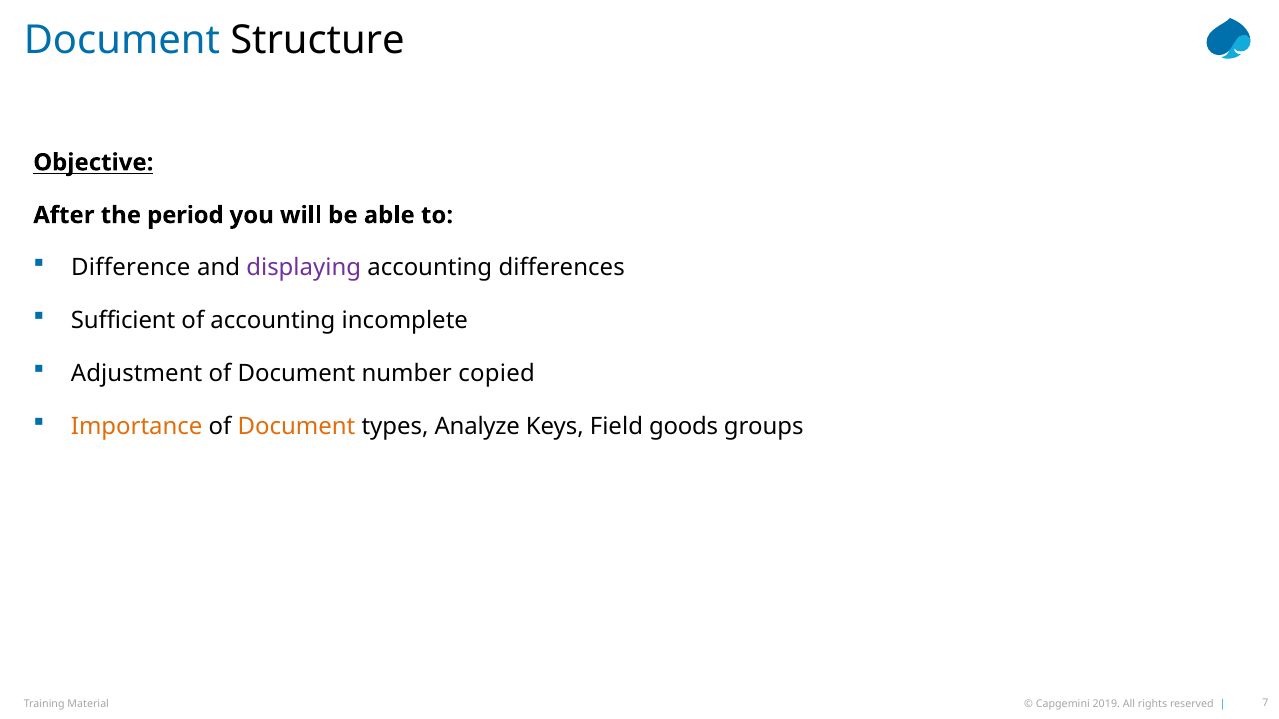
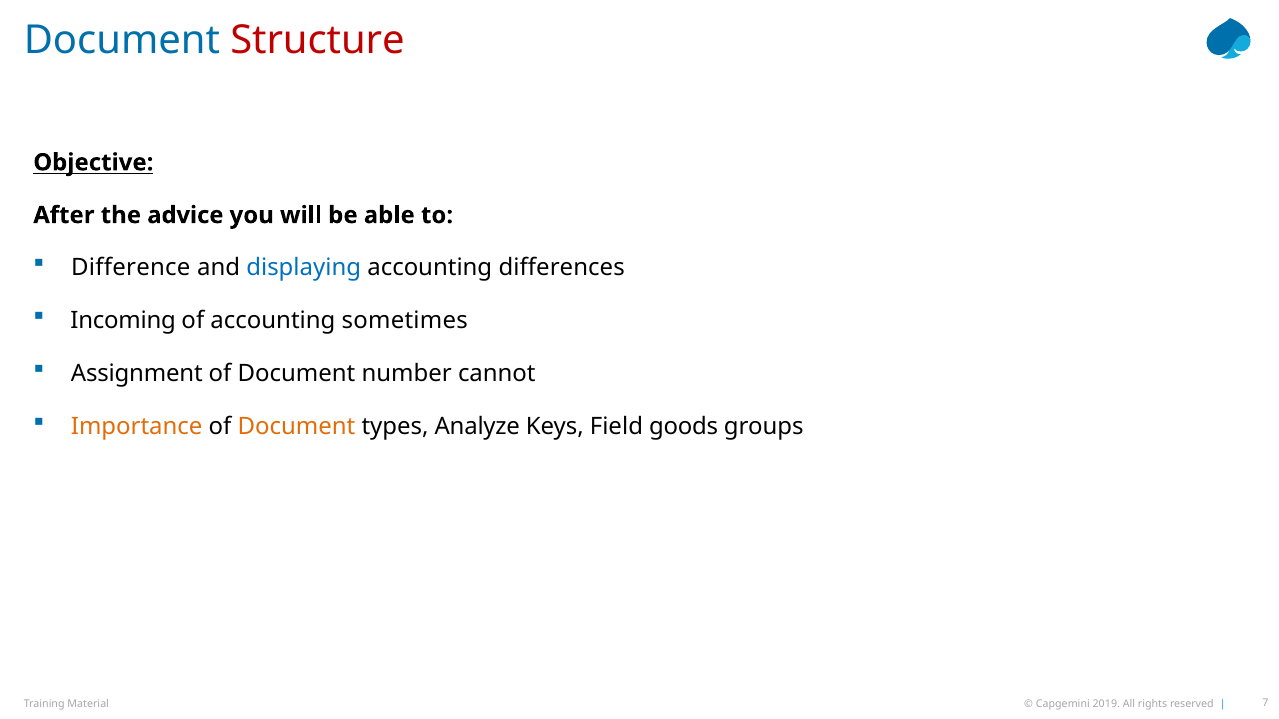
Structure colour: black -> red
period: period -> advice
displaying colour: purple -> blue
Sufficient: Sufficient -> Incoming
incomplete: incomplete -> sometimes
Adjustment: Adjustment -> Assignment
copied: copied -> cannot
